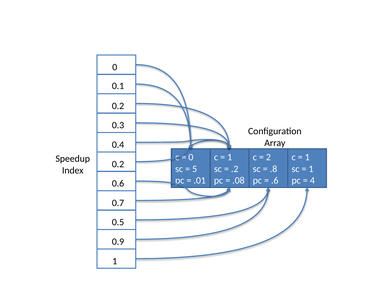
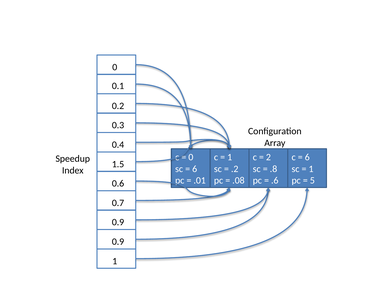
1 at (307, 157): 1 -> 6
0.2 at (118, 164): 0.2 -> 1.5
5 at (195, 169): 5 -> 6
4: 4 -> 5
0.5 at (118, 222): 0.5 -> 0.9
